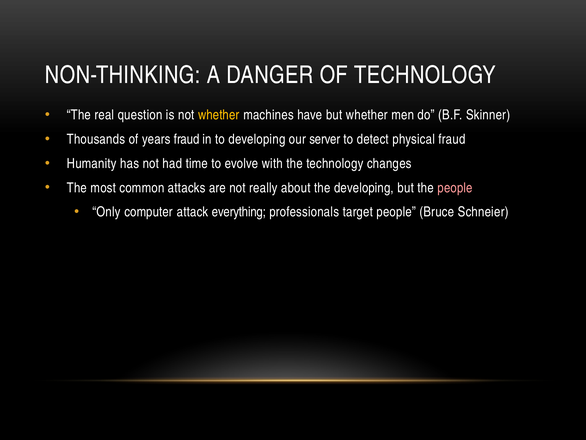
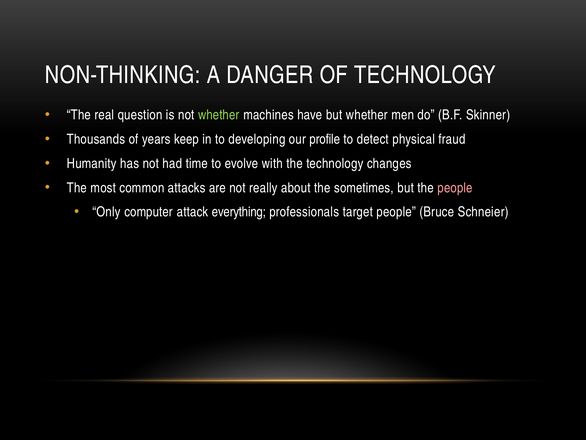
whether at (219, 115) colour: yellow -> light green
years fraud: fraud -> keep
server: server -> profile
the developing: developing -> sometimes
